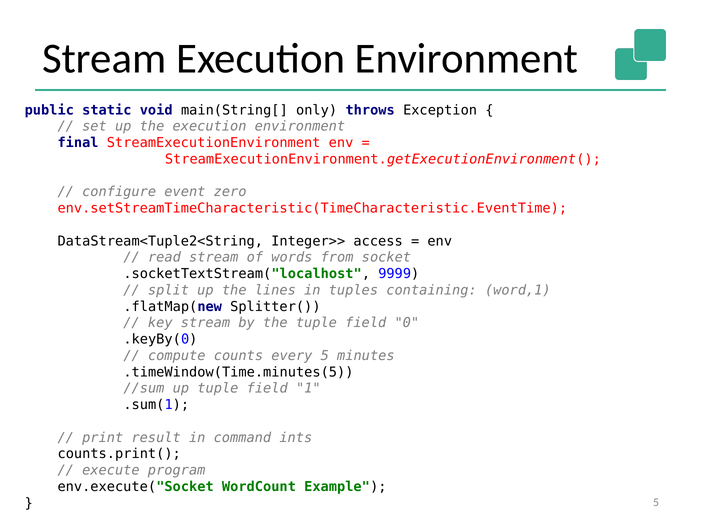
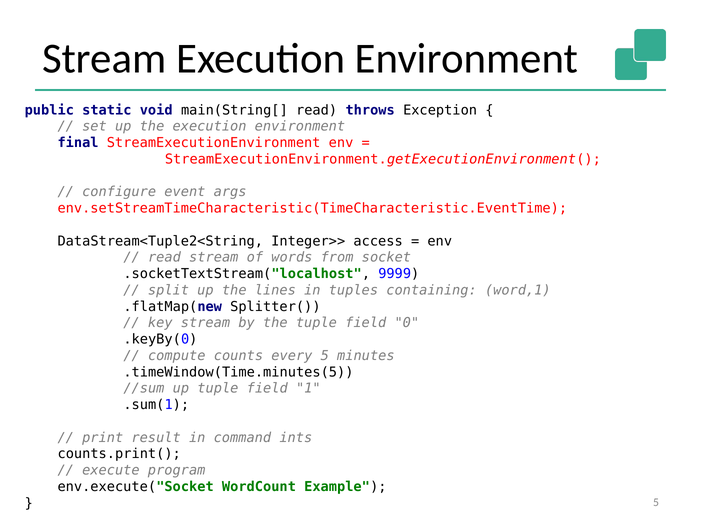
main(String[ only: only -> read
zero: zero -> args
